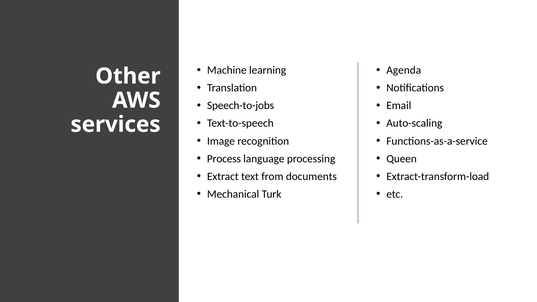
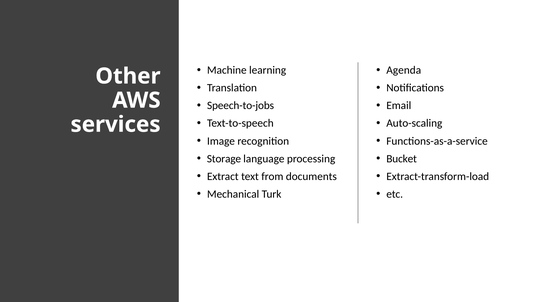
Process: Process -> Storage
Queen: Queen -> Bucket
